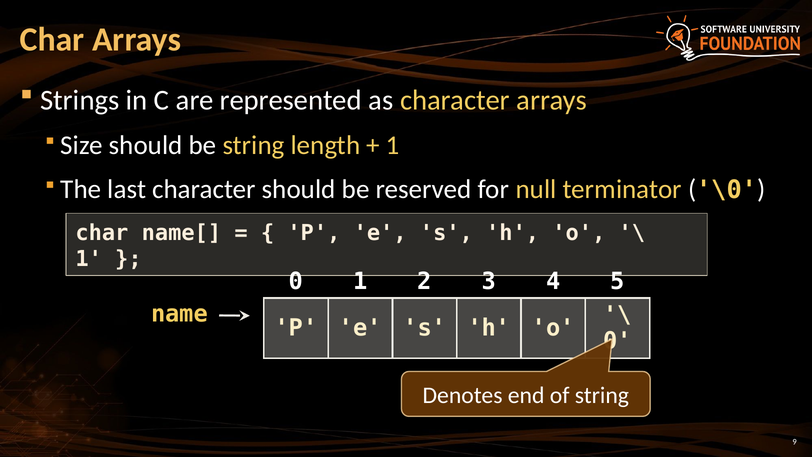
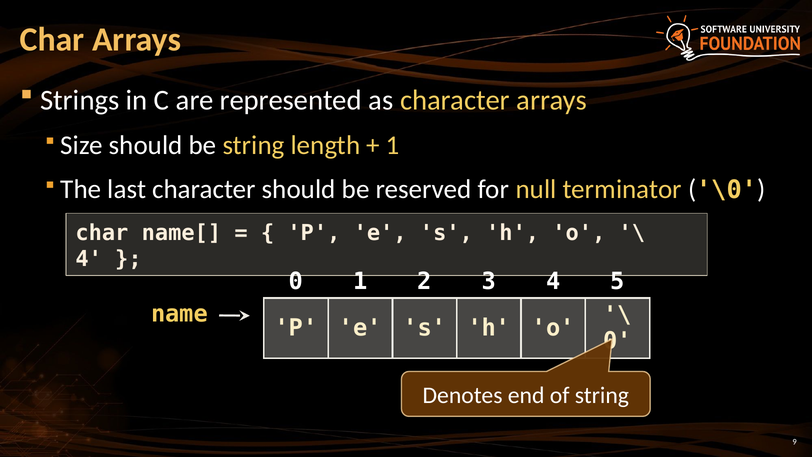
1 at (89, 259): 1 -> 4
